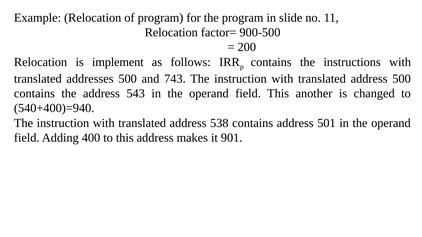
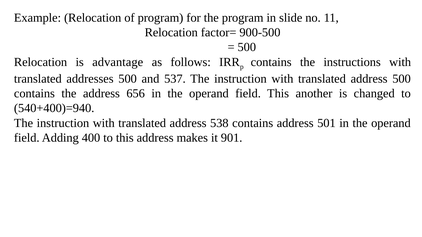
200 at (247, 47): 200 -> 500
implement: implement -> advantage
743: 743 -> 537
543: 543 -> 656
